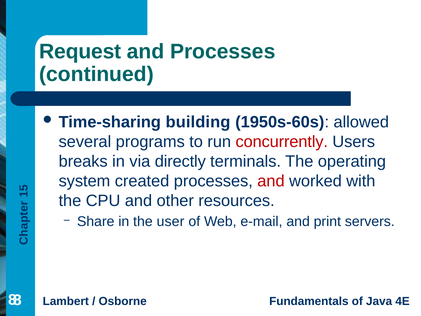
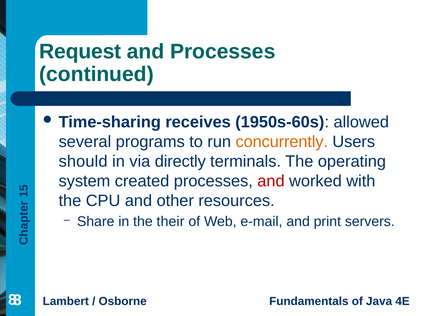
building: building -> receives
concurrently colour: red -> orange
breaks: breaks -> should
user: user -> their
